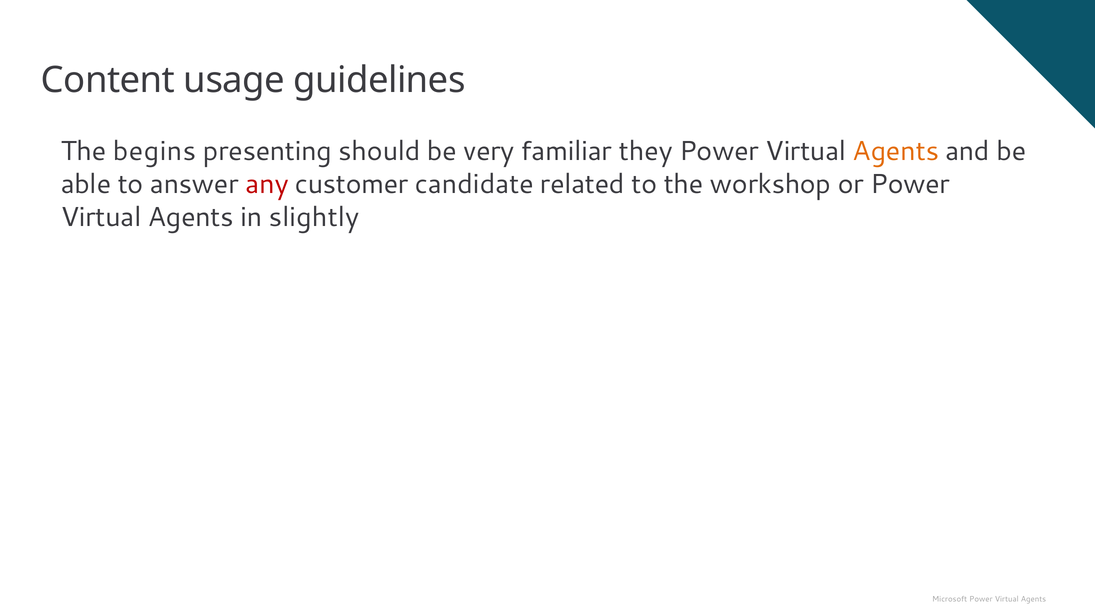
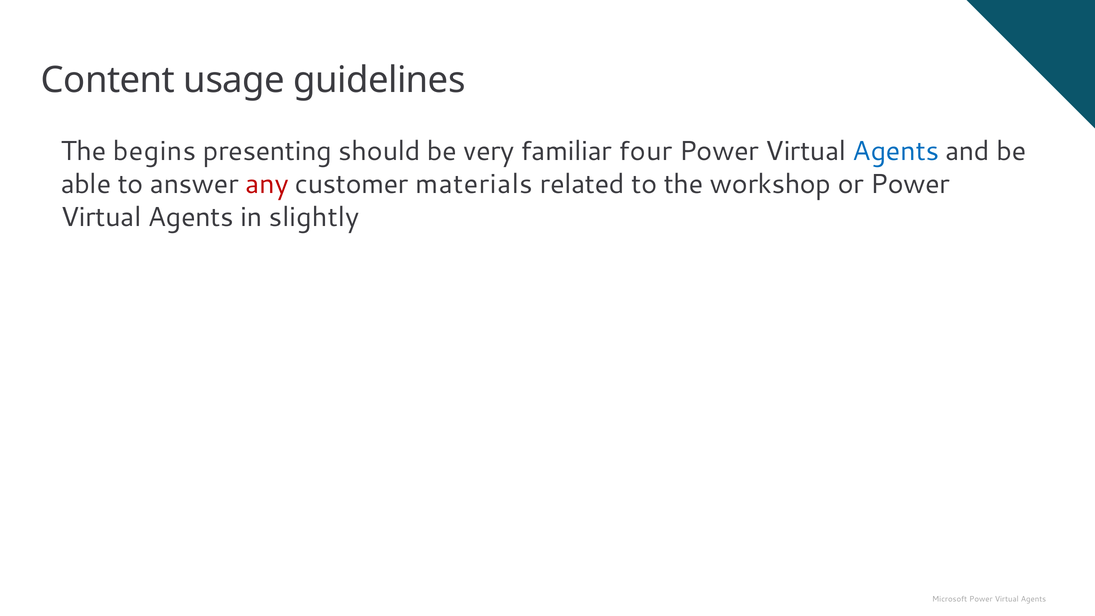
they: they -> four
Agents at (896, 151) colour: orange -> blue
candidate: candidate -> materials
